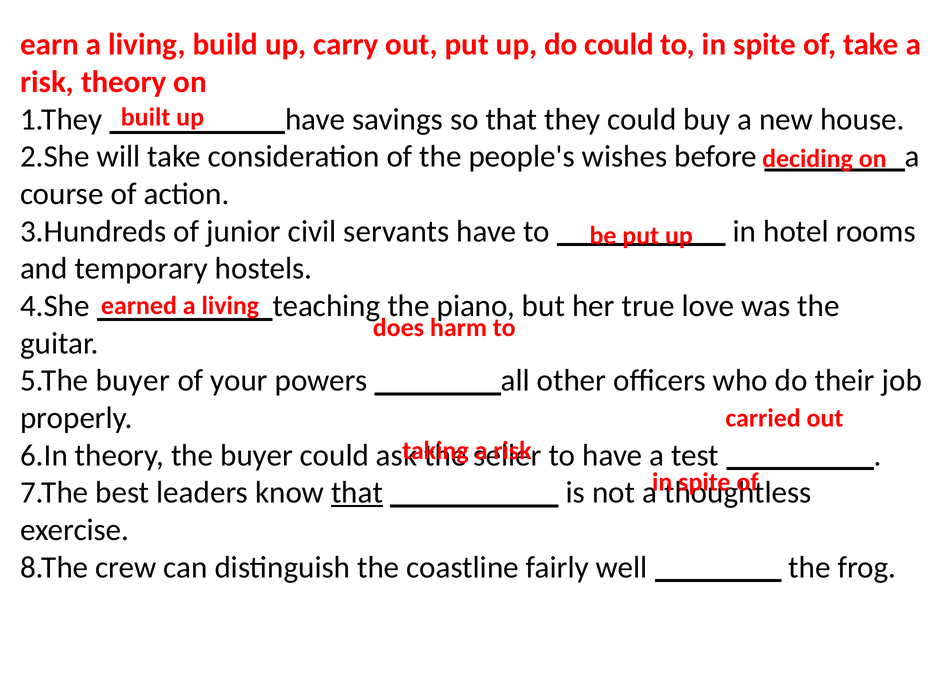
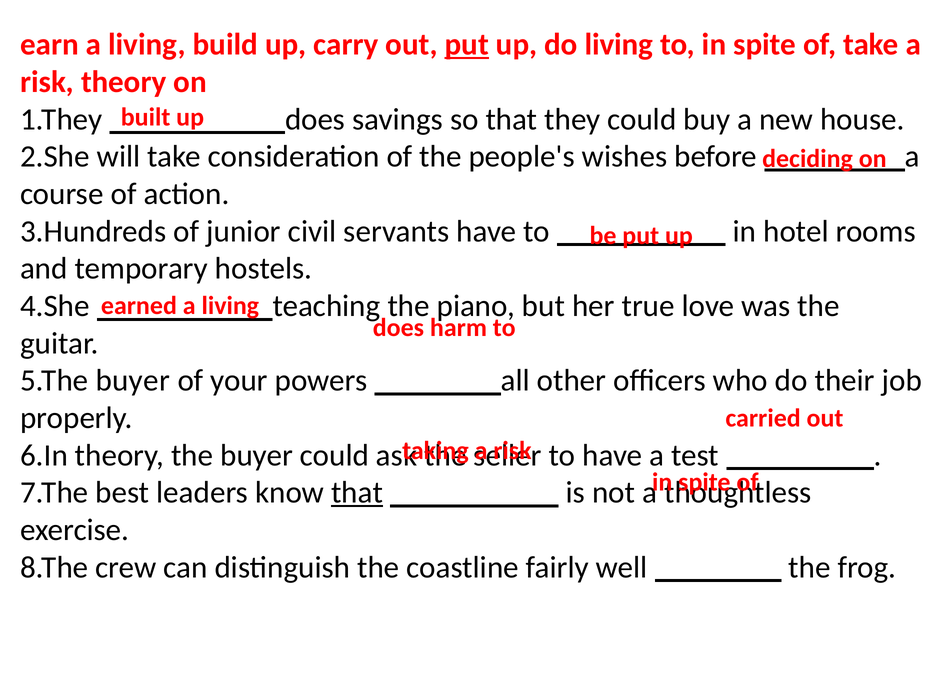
put at (467, 45) underline: none -> present
do could: could -> living
1.They have: have -> does
